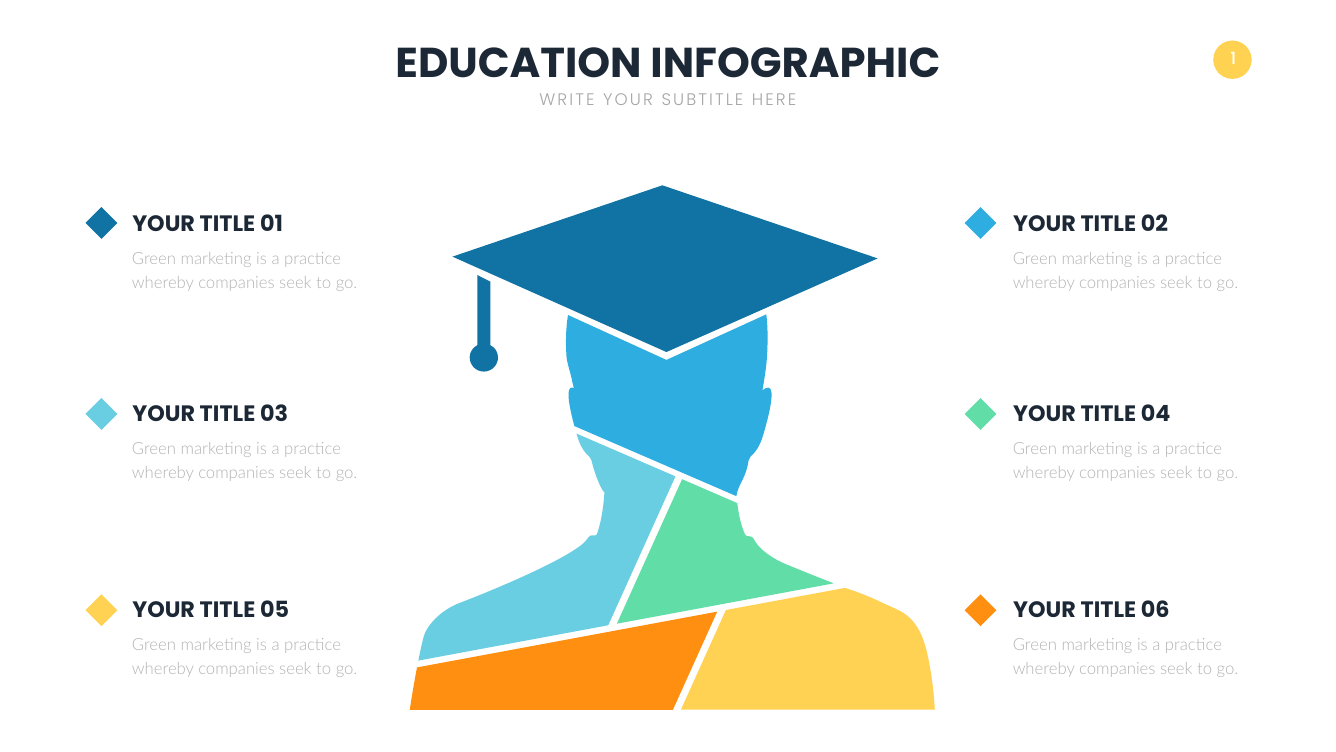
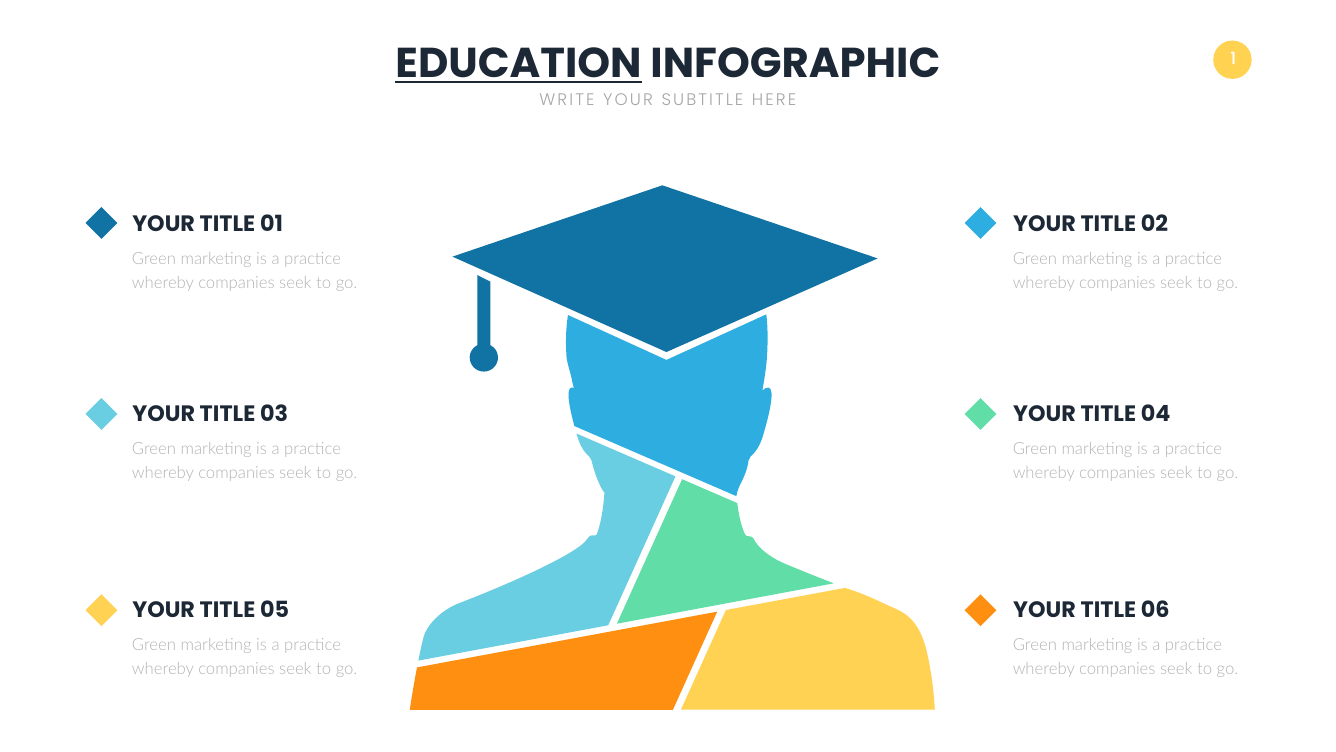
EDUCATION underline: none -> present
